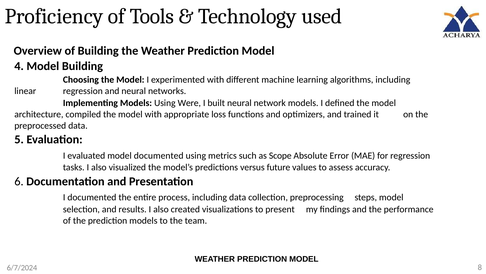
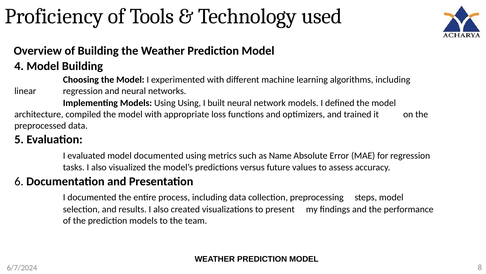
Using Were: Were -> Using
Scope: Scope -> Name
